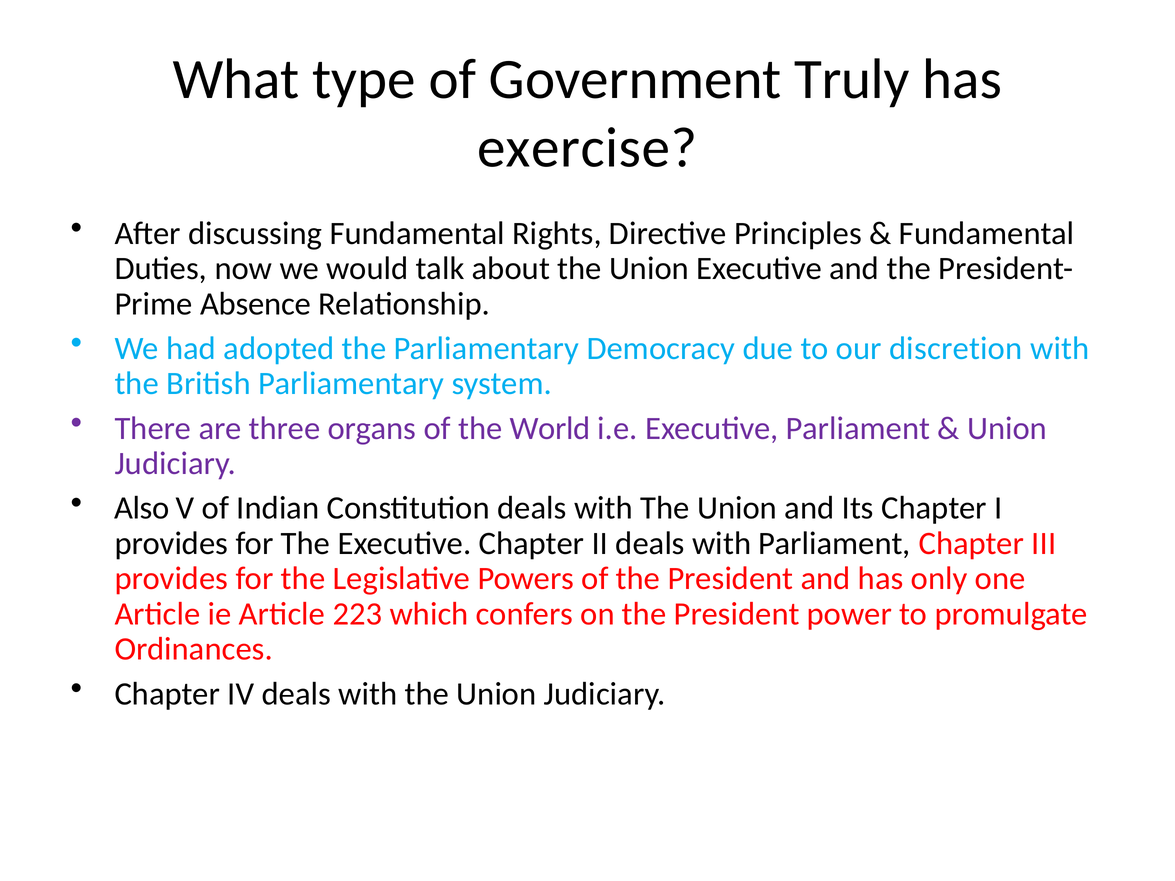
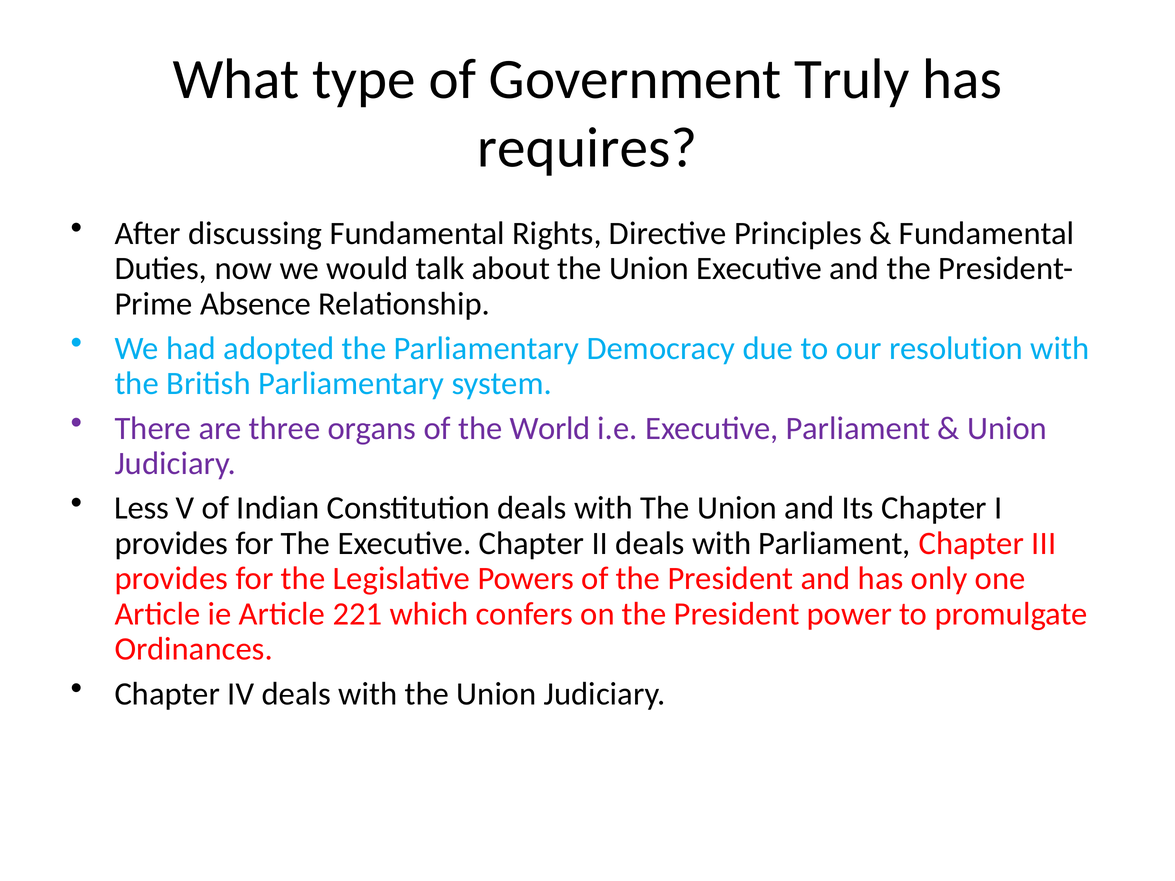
exercise: exercise -> requires
discretion: discretion -> resolution
Also: Also -> Less
223: 223 -> 221
